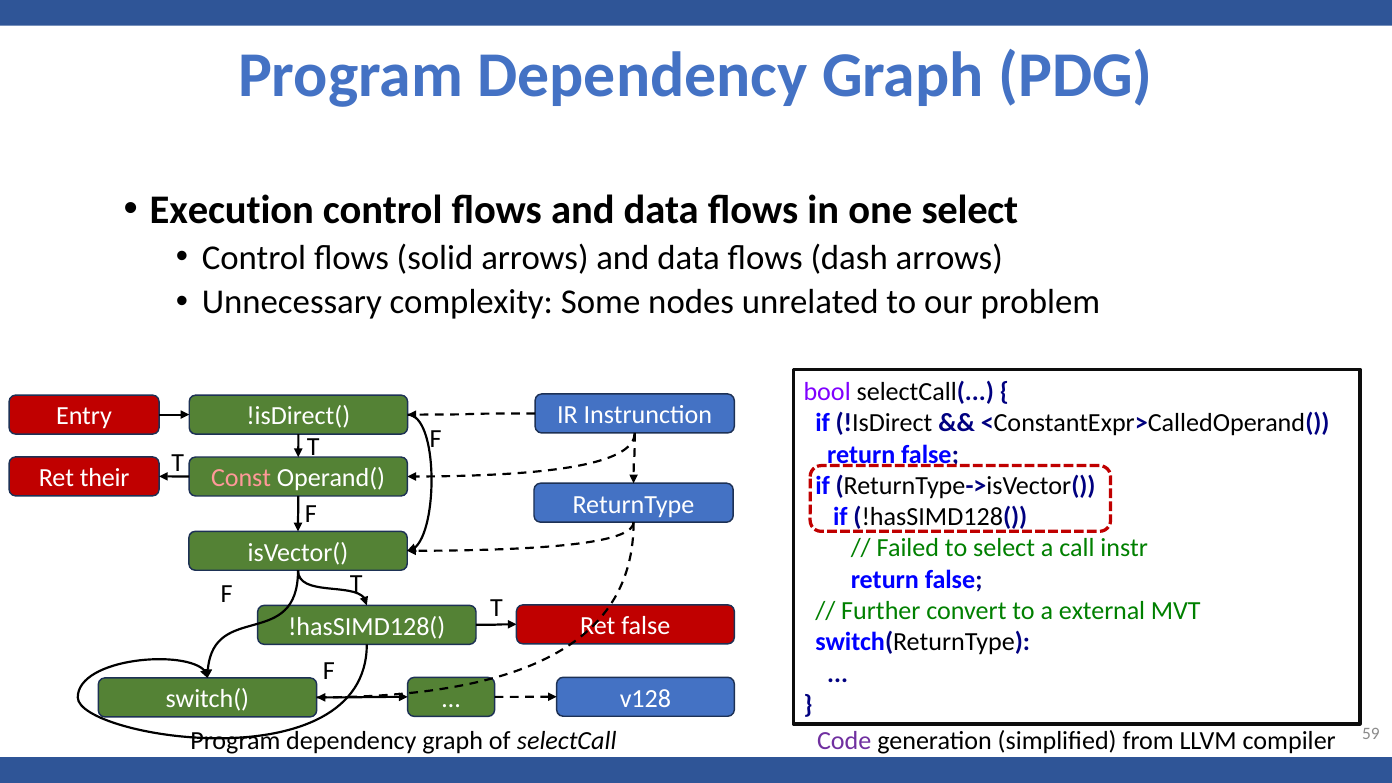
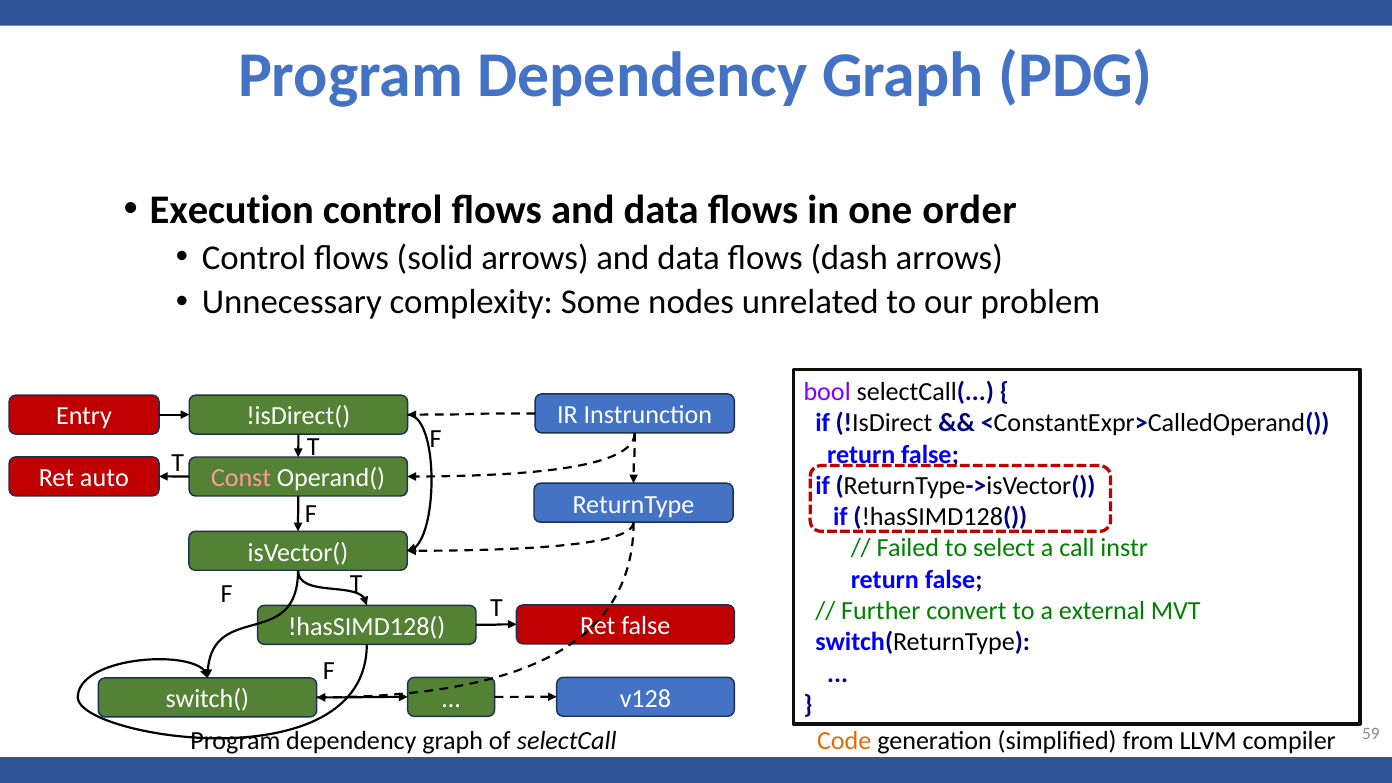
one select: select -> order
their: their -> auto
Code colour: purple -> orange
